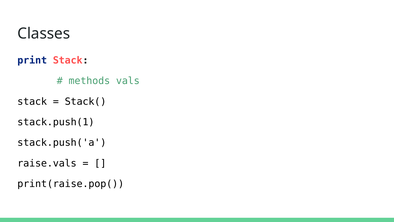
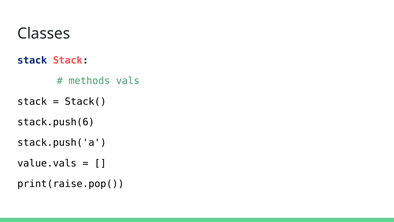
print at (32, 60): print -> stack
stack.push(1: stack.push(1 -> stack.push(6
raise.vals: raise.vals -> value.vals
